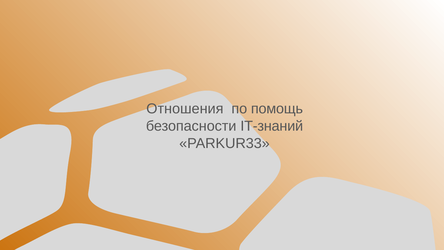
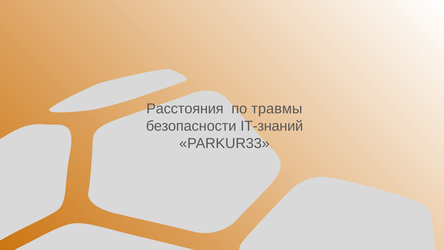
Отношения: Отношения -> Расстояния
помощь: помощь -> травмы
